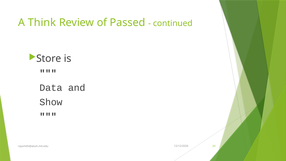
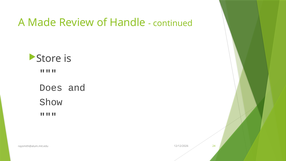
Think: Think -> Made
Passed: Passed -> Handle
Data: Data -> Does
